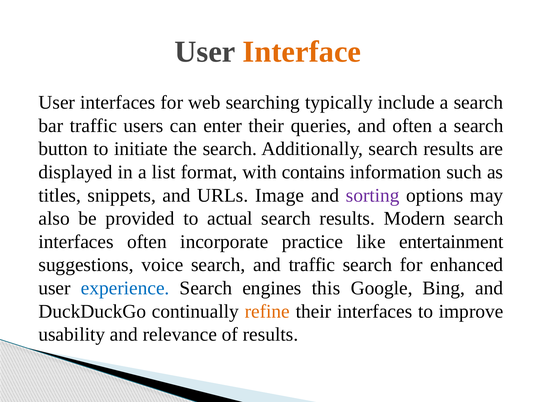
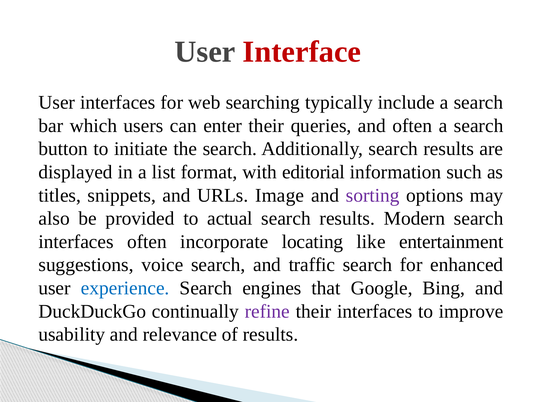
Interface colour: orange -> red
bar traffic: traffic -> which
contains: contains -> editorial
practice: practice -> locating
this: this -> that
refine colour: orange -> purple
